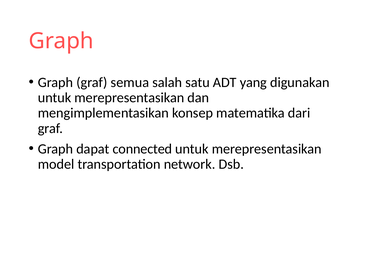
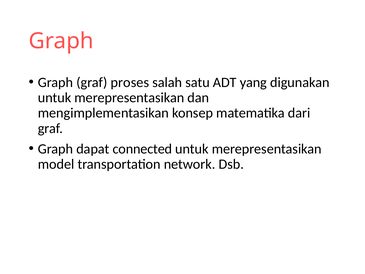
semua: semua -> proses
